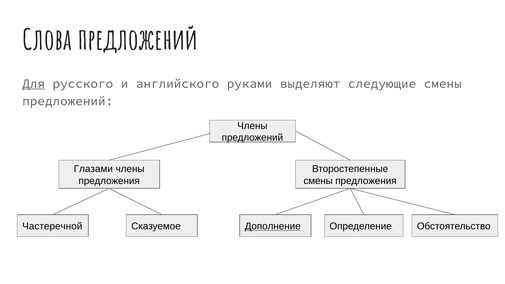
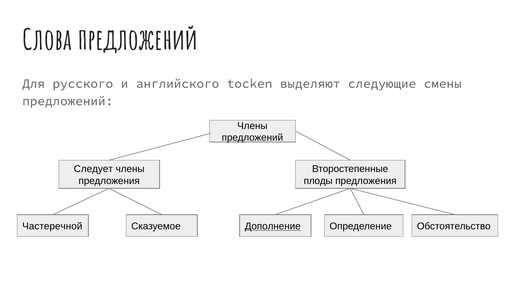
Для underline: present -> none
руками: руками -> tocken
Глазами: Глазами -> Следует
смены at (318, 181): смены -> плоды
